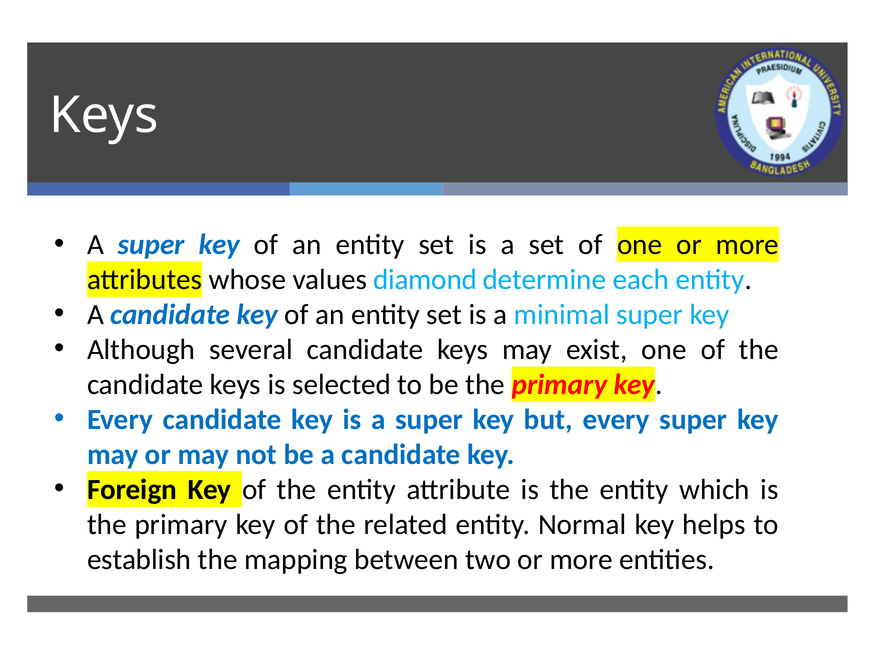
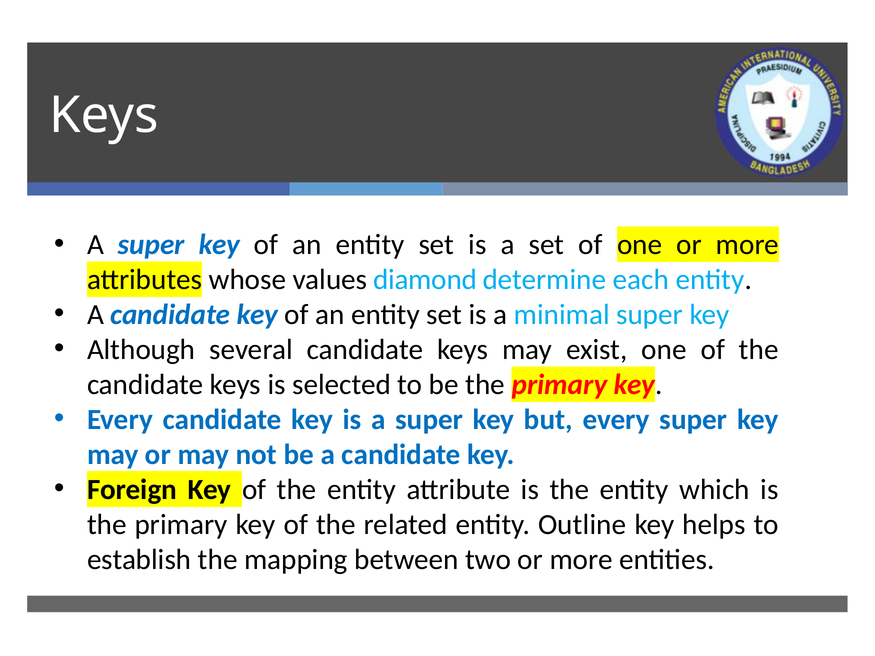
Normal: Normal -> Outline
